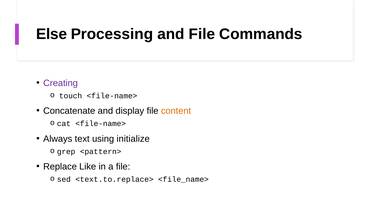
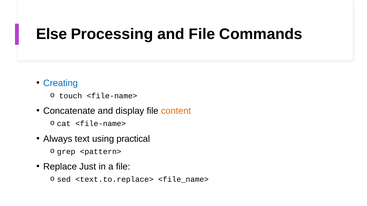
Creating colour: purple -> blue
initialize: initialize -> practical
Like: Like -> Just
